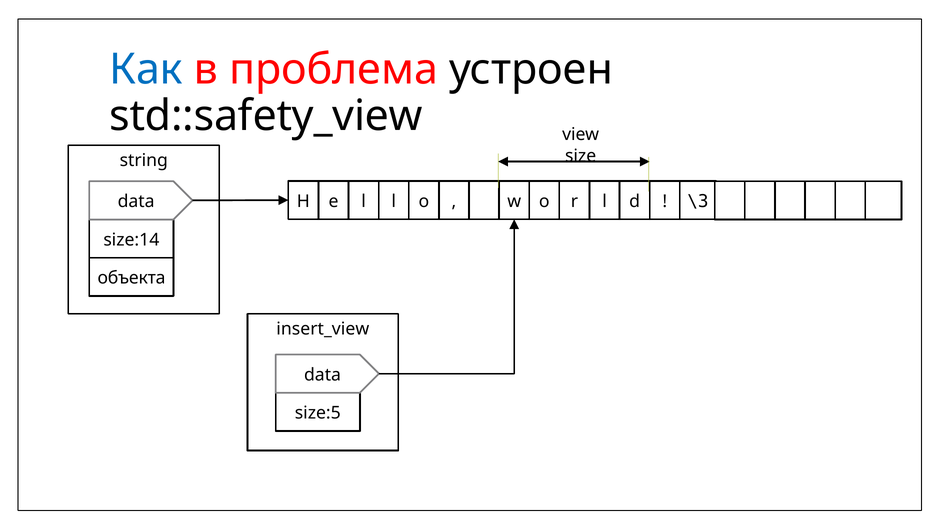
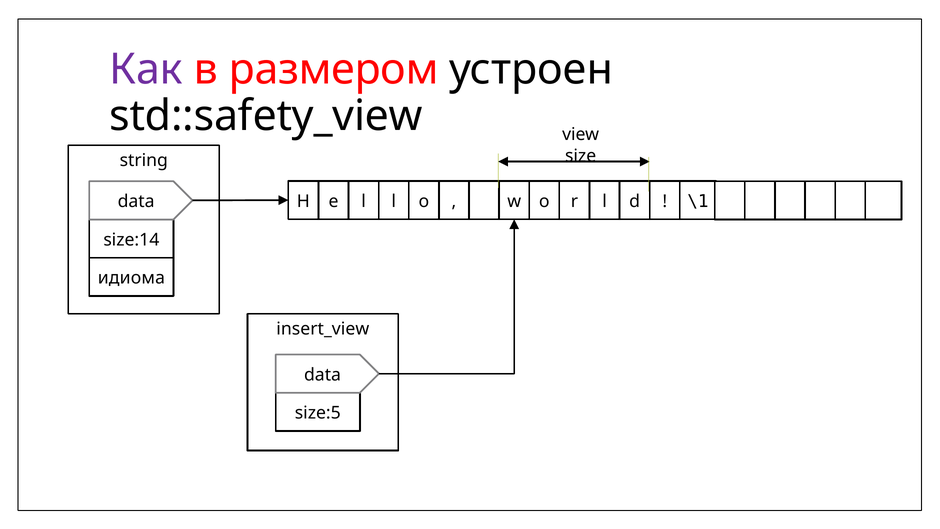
Как colour: blue -> purple
проблема: проблема -> размером
\3: \3 -> \1
объекта: объекта -> идиома
